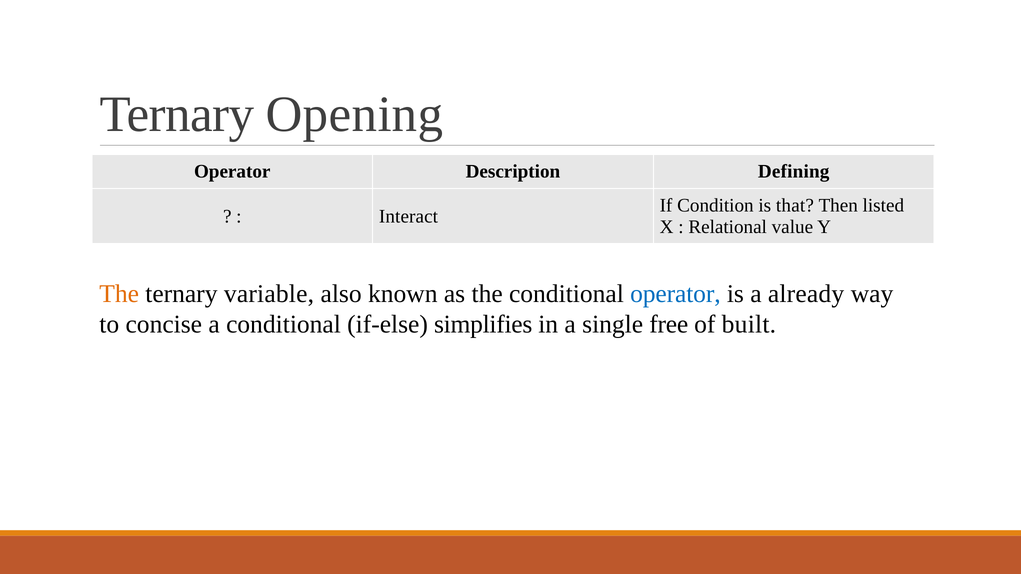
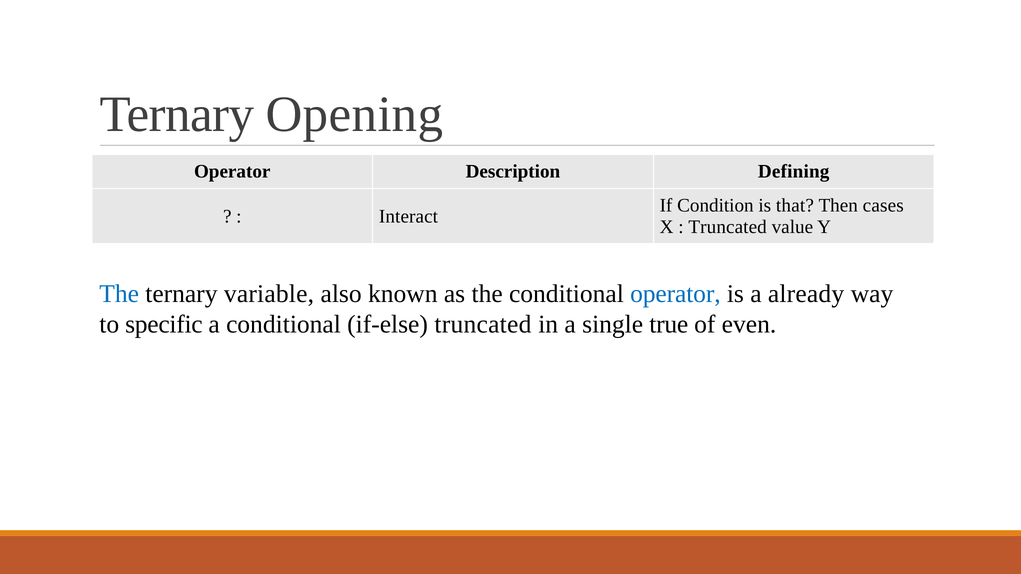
listed: listed -> cases
Relational at (728, 227): Relational -> Truncated
The at (119, 294) colour: orange -> blue
concise: concise -> specific
if-else simplifies: simplifies -> truncated
free: free -> true
built: built -> even
